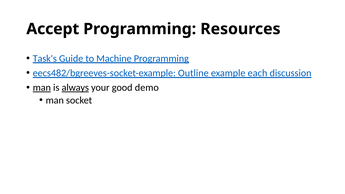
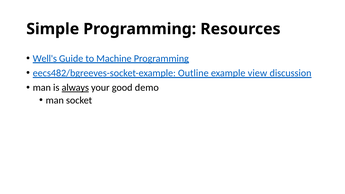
Accept: Accept -> Simple
Task's: Task's -> Well's
each: each -> view
man at (42, 88) underline: present -> none
